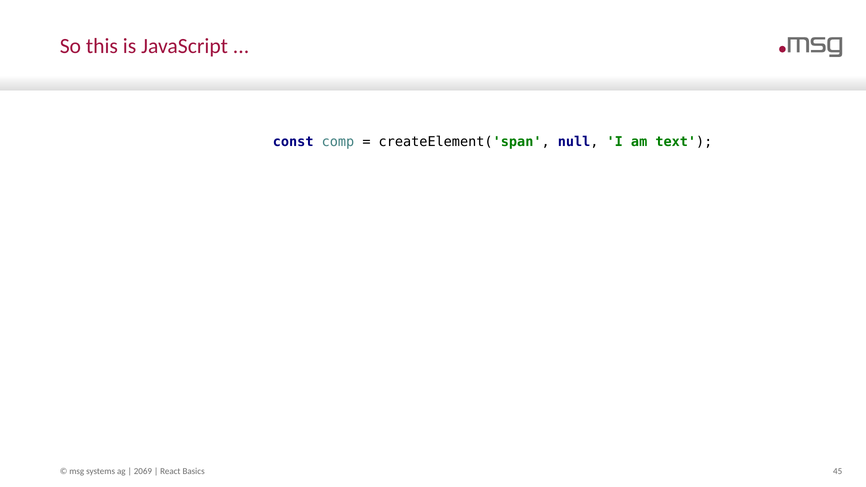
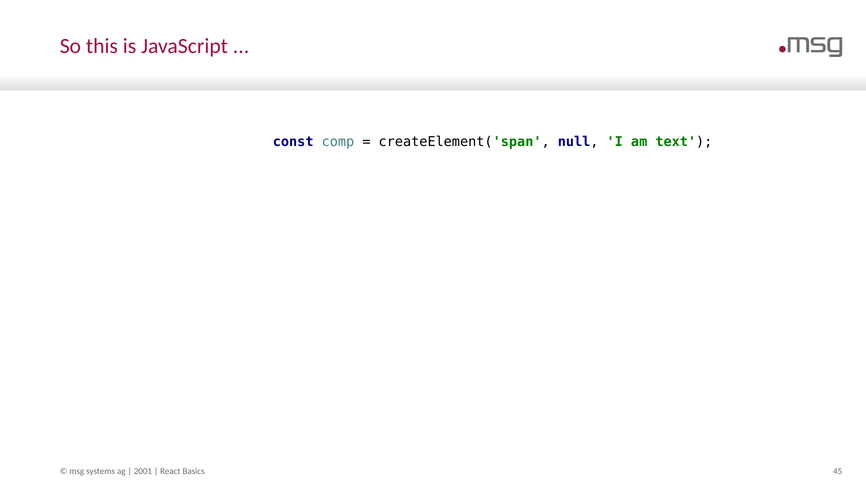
2069: 2069 -> 2001
